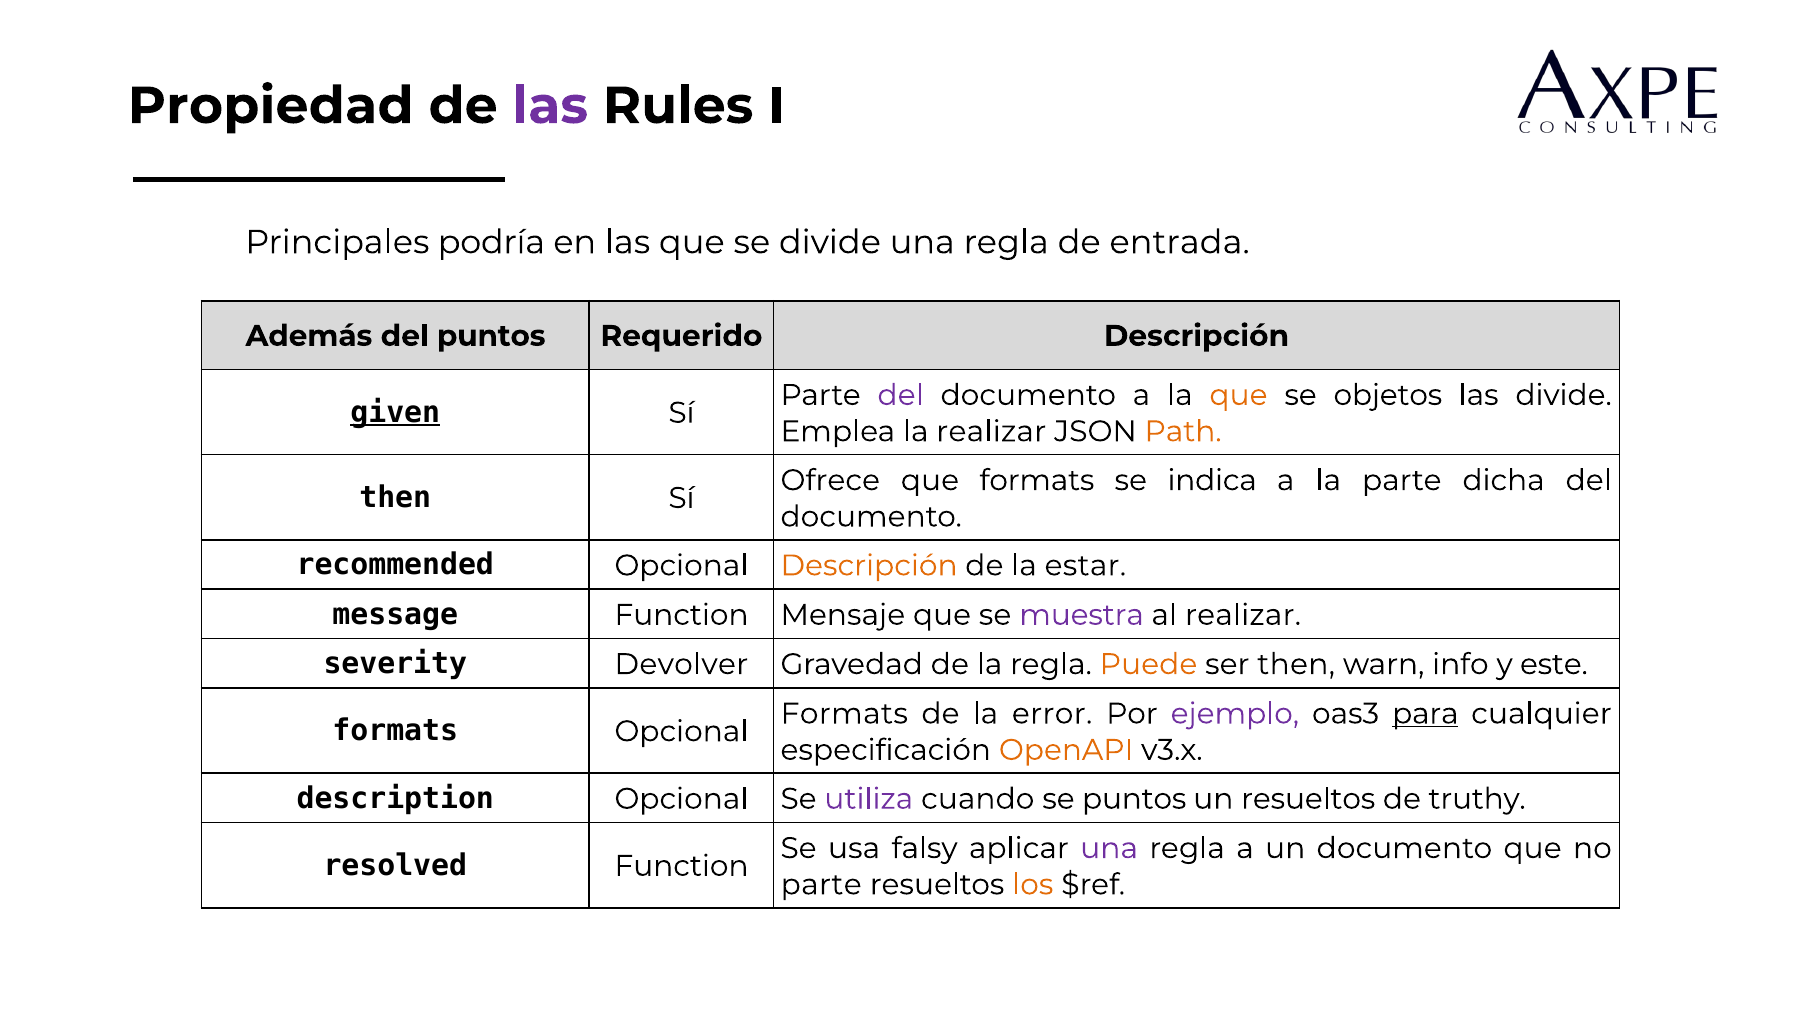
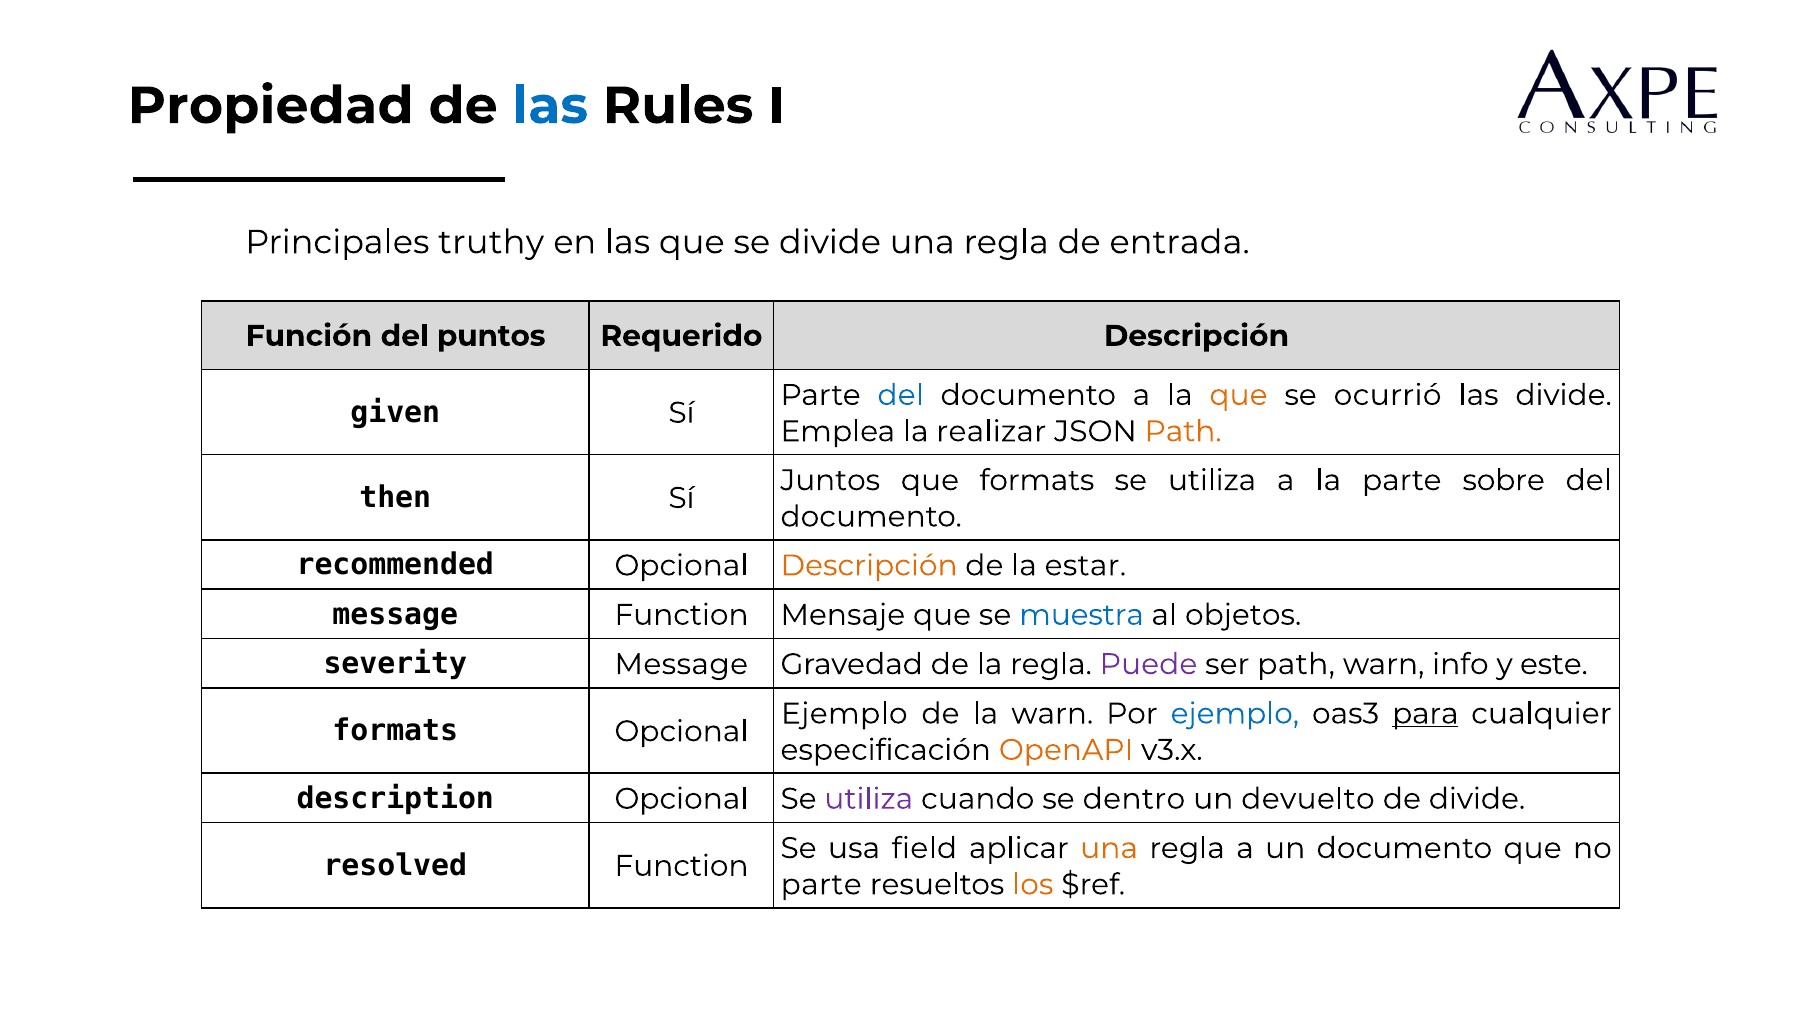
las at (550, 106) colour: purple -> blue
podría: podría -> truthy
Además: Además -> Función
del at (901, 395) colour: purple -> blue
objetos: objetos -> ocurrió
given underline: present -> none
Ofrece: Ofrece -> Juntos
indica at (1212, 480): indica -> utiliza
dicha: dicha -> sobre
muestra colour: purple -> blue
al realizar: realizar -> objetos
severity Devolver: Devolver -> Message
Puede colour: orange -> purple
ser then: then -> path
Formats at (844, 713): Formats -> Ejemplo
la error: error -> warn
ejemplo at (1235, 713) colour: purple -> blue
se puntos: puntos -> dentro
un resueltos: resueltos -> devuelto
de truthy: truthy -> divide
falsy: falsy -> field
una at (1109, 848) colour: purple -> orange
